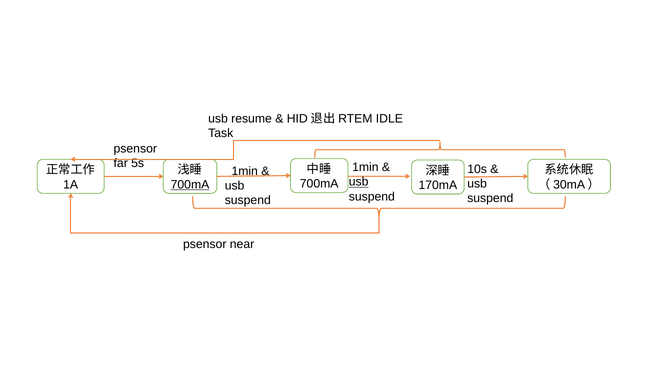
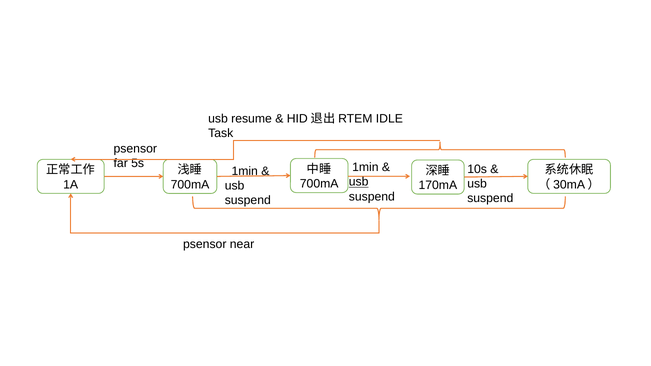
700mA at (190, 185) underline: present -> none
